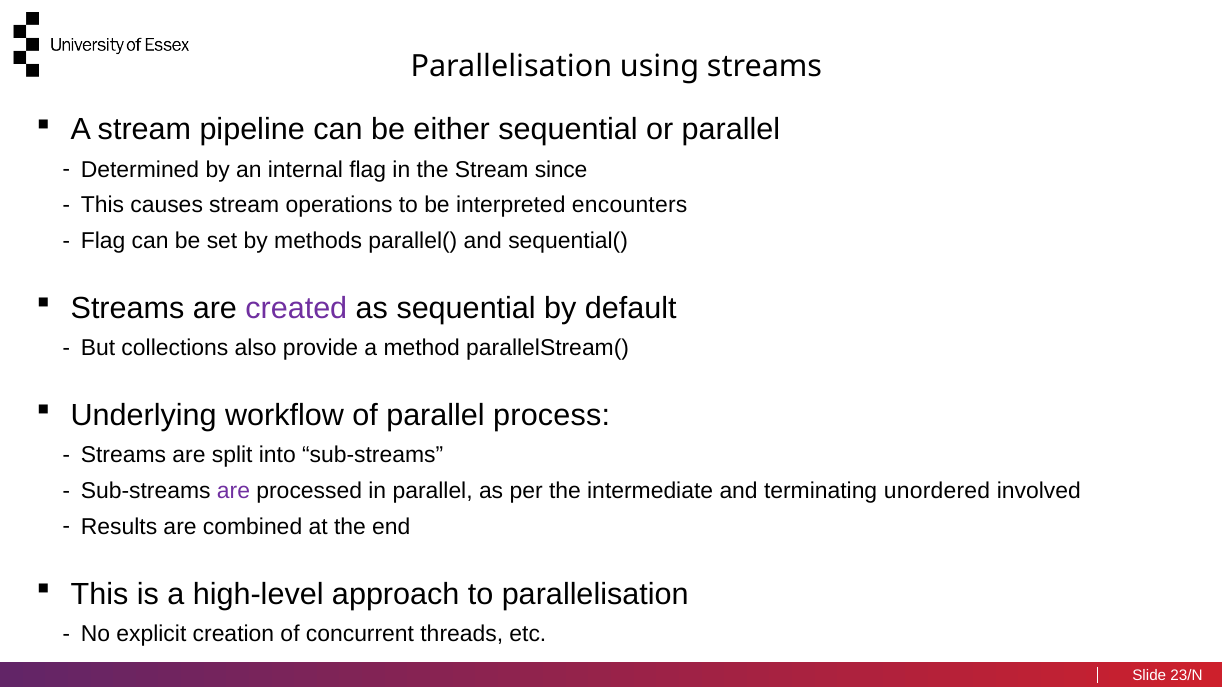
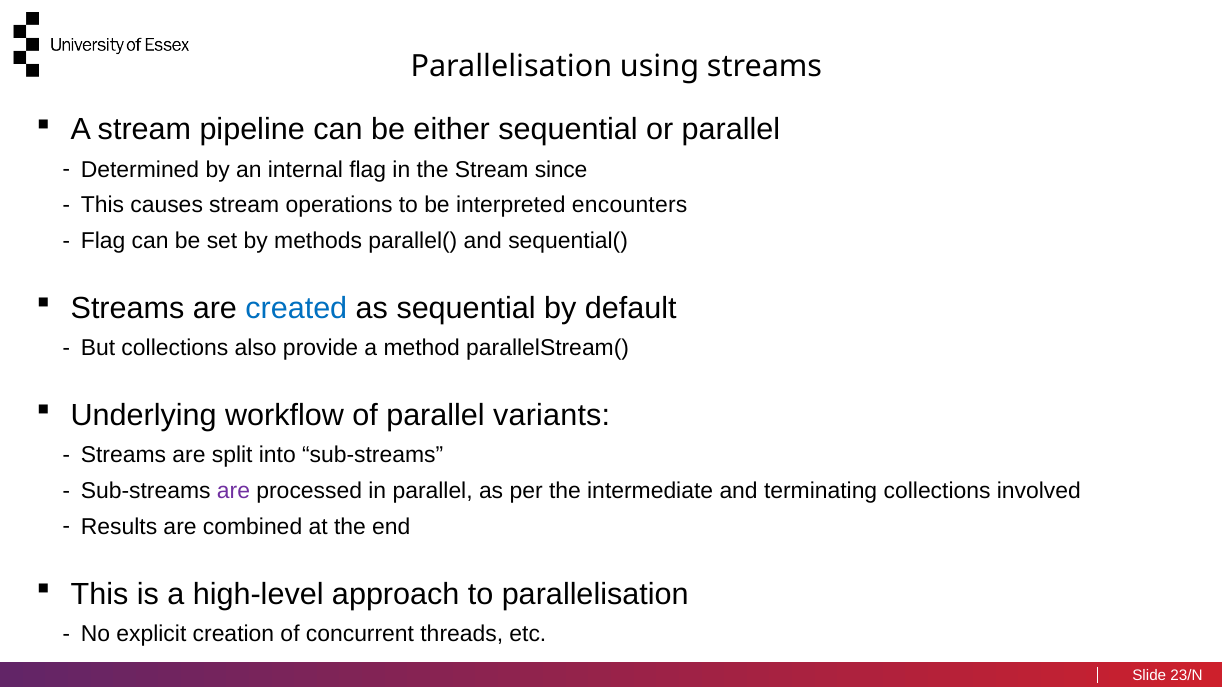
created colour: purple -> blue
process: process -> variants
terminating unordered: unordered -> collections
